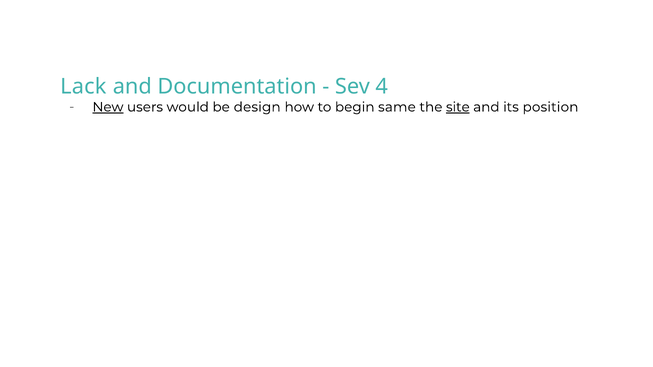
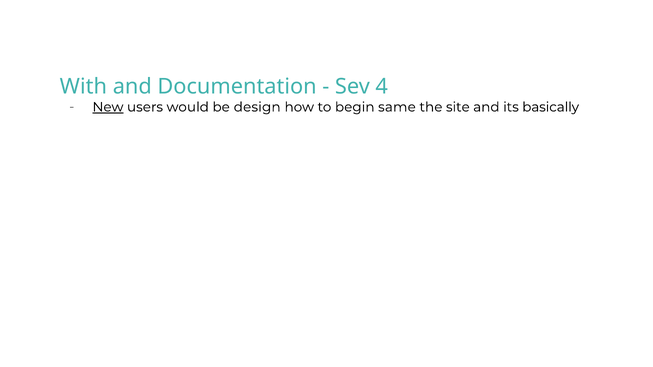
Lack: Lack -> With
site underline: present -> none
position: position -> basically
